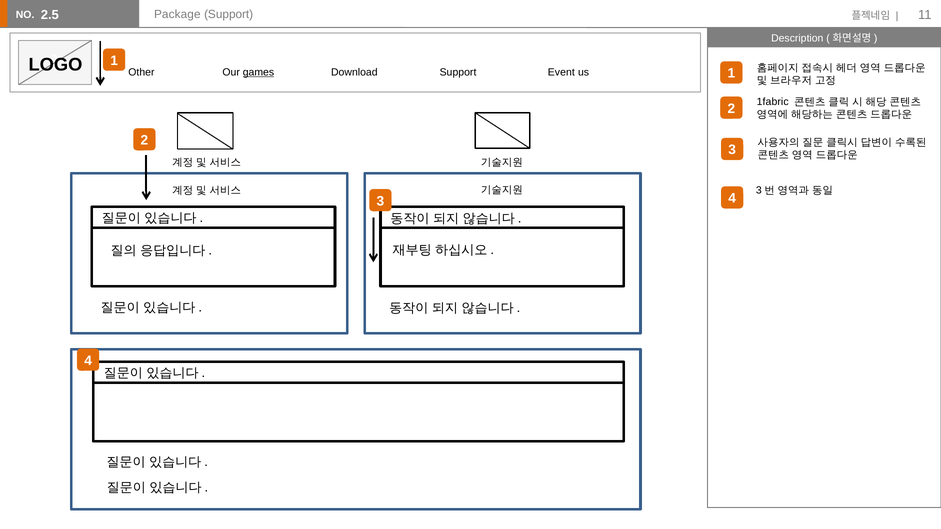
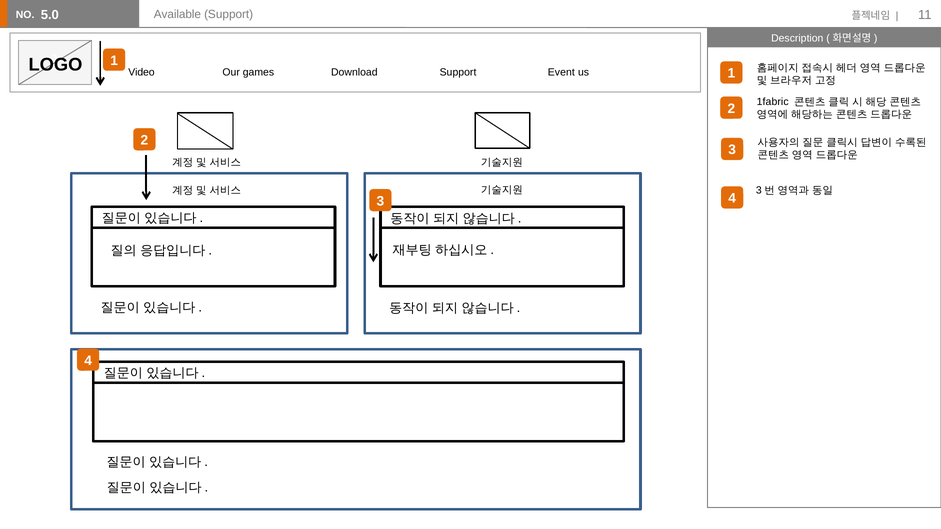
2.5: 2.5 -> 5.0
Package: Package -> Available
Other: Other -> Video
games underline: present -> none
